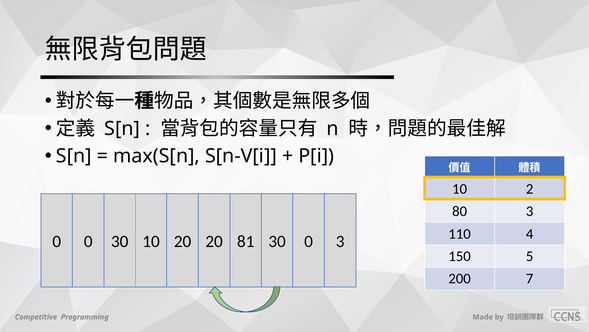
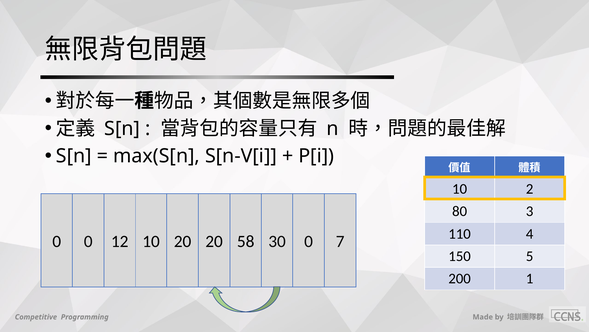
0 30: 30 -> 12
81: 81 -> 58
0 3: 3 -> 7
7: 7 -> 1
